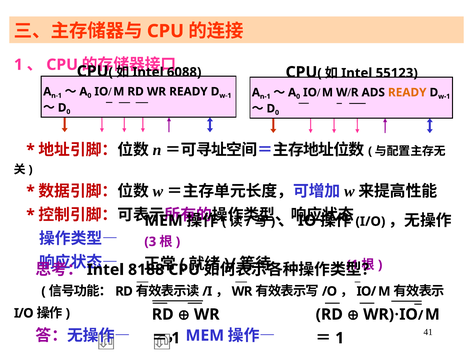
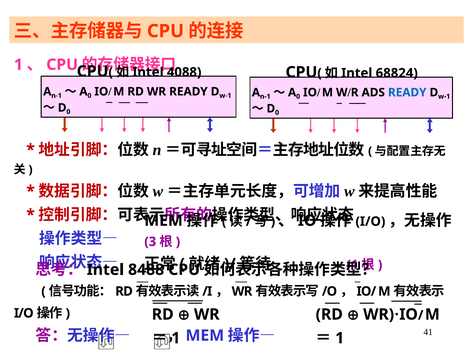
6088: 6088 -> 4088
55123: 55123 -> 68824
READY at (407, 92) colour: orange -> blue
8188: 8188 -> 8488
